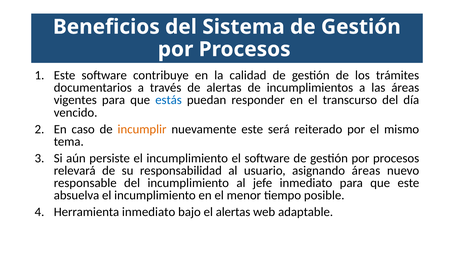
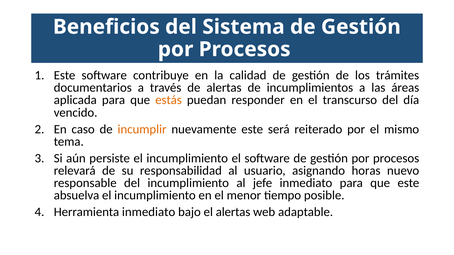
vigentes: vigentes -> aplicada
estás colour: blue -> orange
asignando áreas: áreas -> horas
